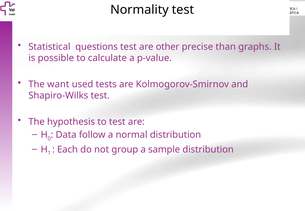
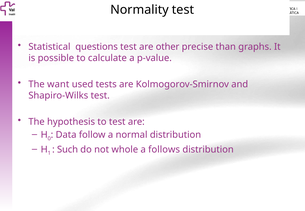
Each: Each -> Such
group: group -> whole
sample: sample -> follows
